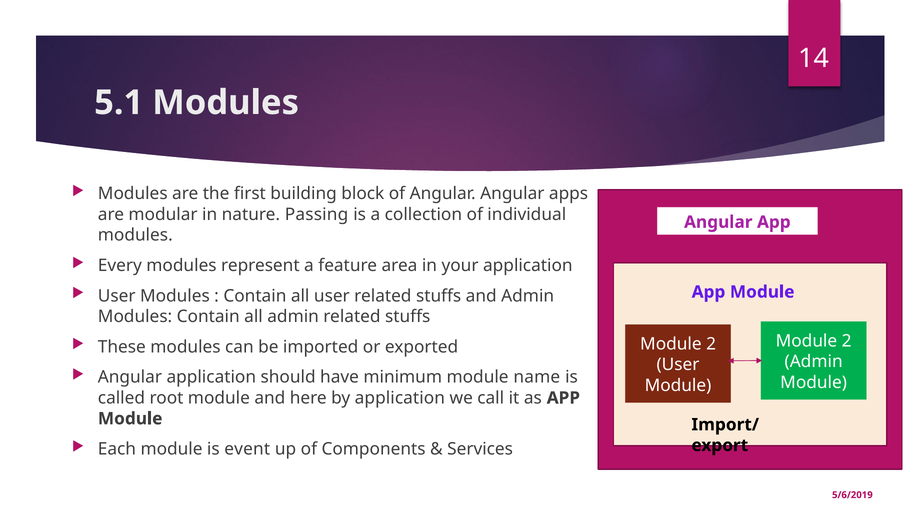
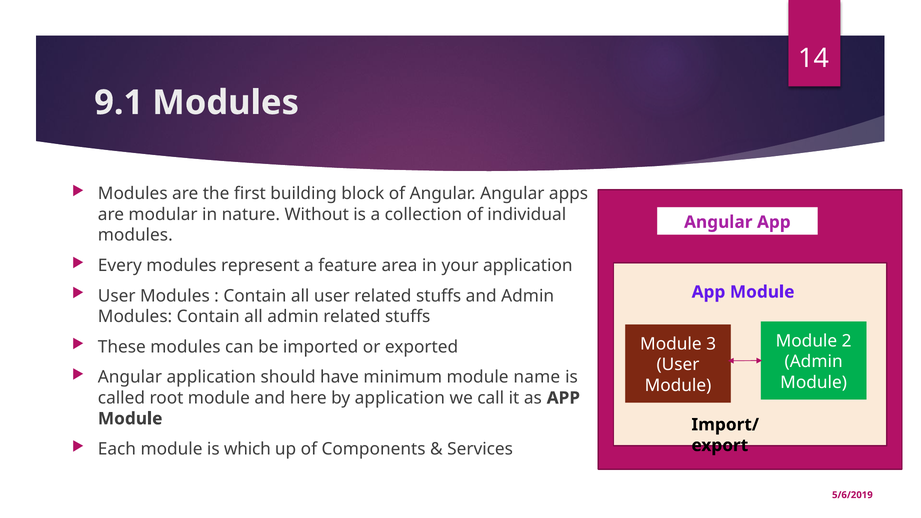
5.1: 5.1 -> 9.1
Passing: Passing -> Without
2 at (711, 344): 2 -> 3
event: event -> which
